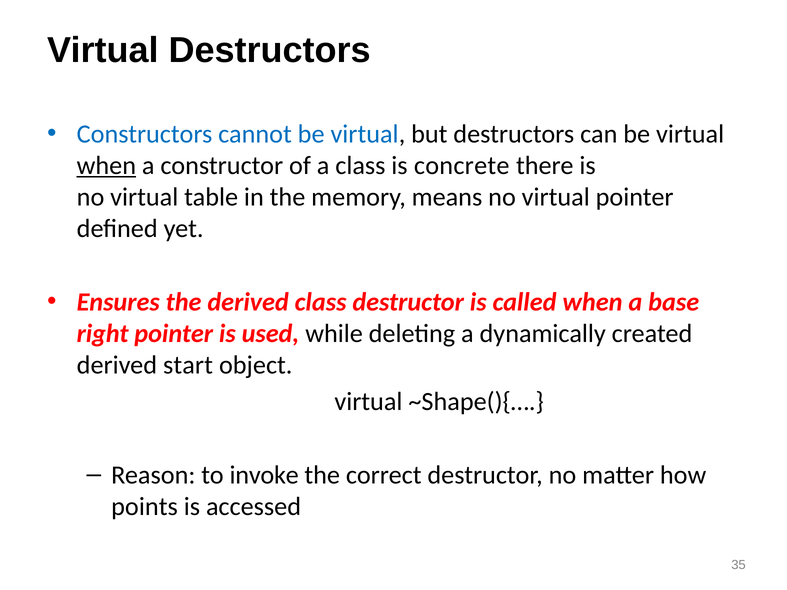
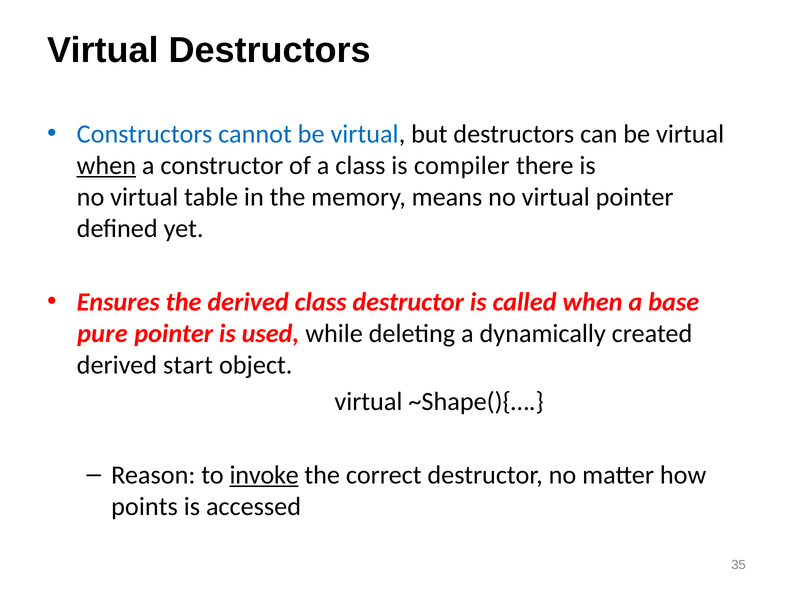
concrete: concrete -> compiler
right: right -> pure
invoke underline: none -> present
